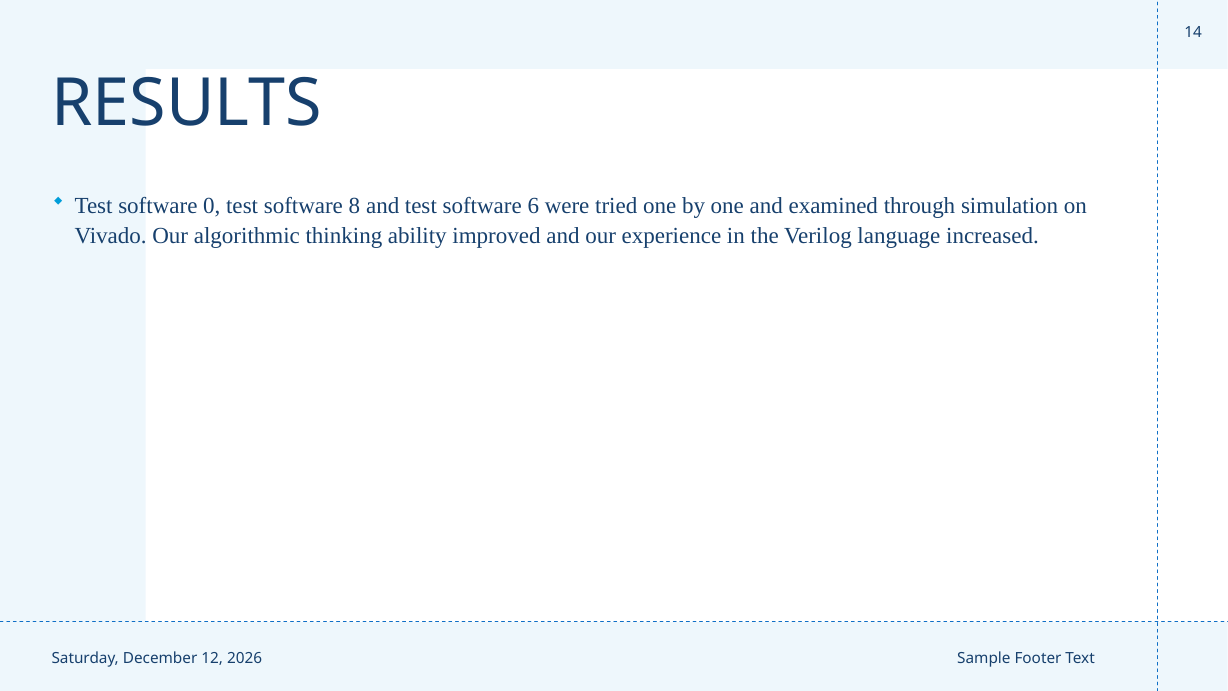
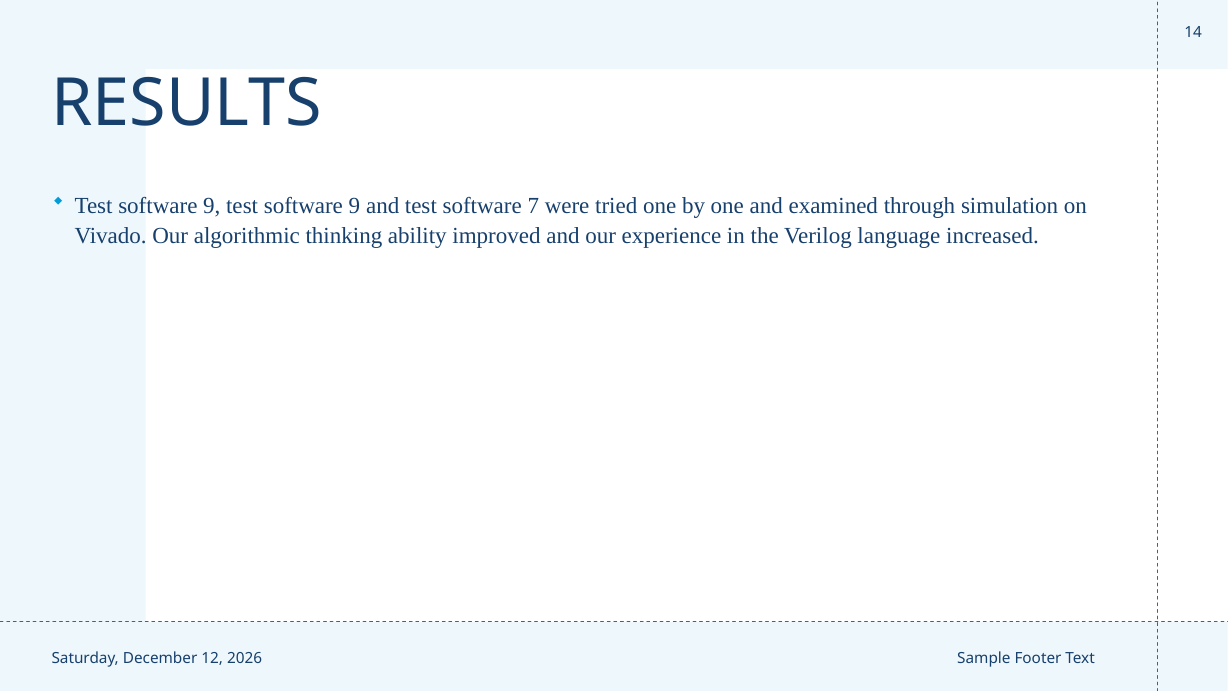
0 at (212, 206): 0 -> 9
8 at (354, 206): 8 -> 9
6: 6 -> 7
